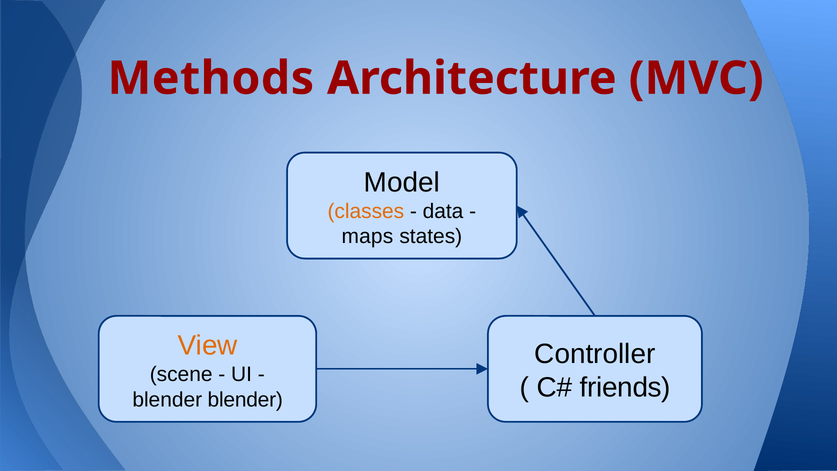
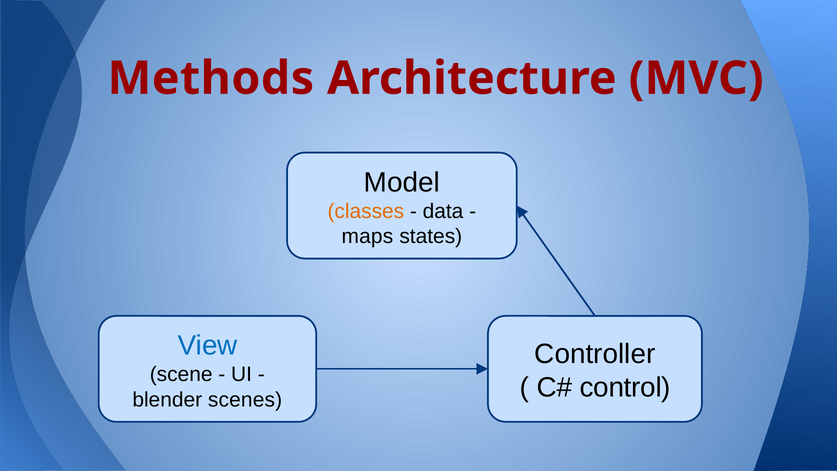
View colour: orange -> blue
friends: friends -> control
blender blender: blender -> scenes
